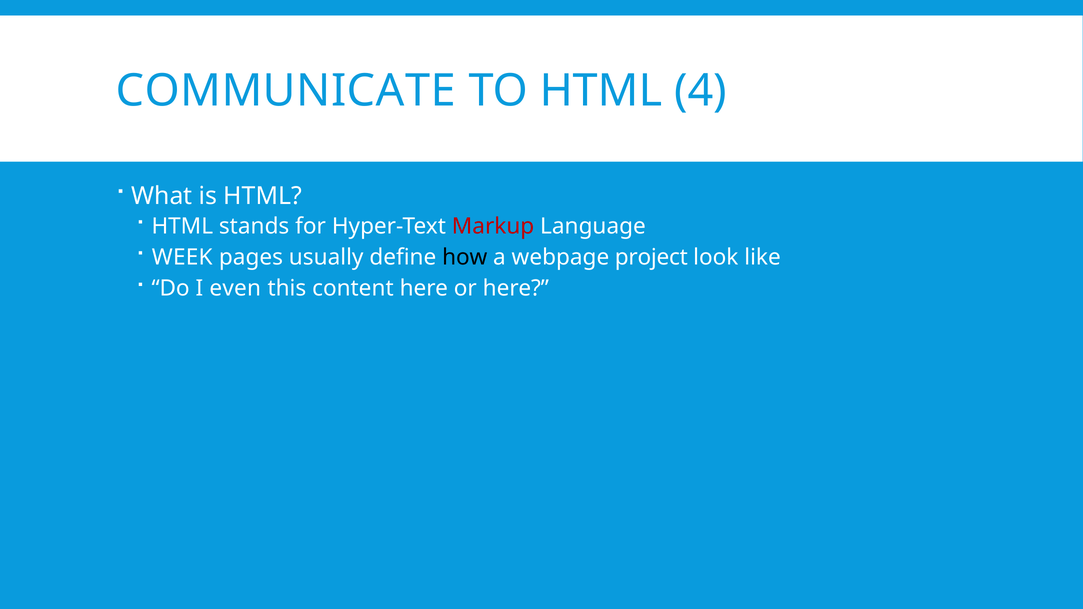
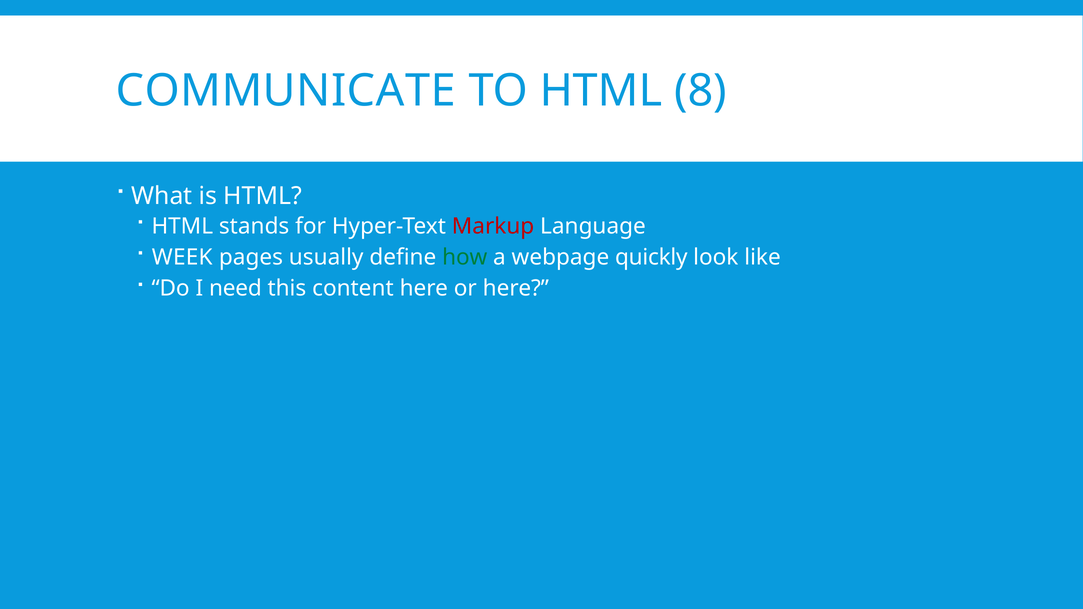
4: 4 -> 8
how colour: black -> green
project: project -> quickly
even: even -> need
